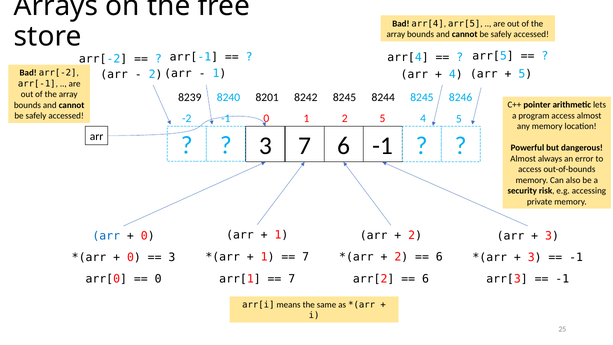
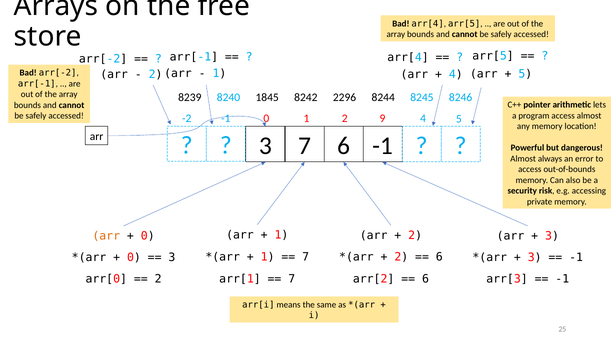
8201: 8201 -> 1845
8242 8245: 8245 -> 2296
2 5: 5 -> 9
arr at (106, 236) colour: blue -> orange
0 at (158, 279): 0 -> 2
